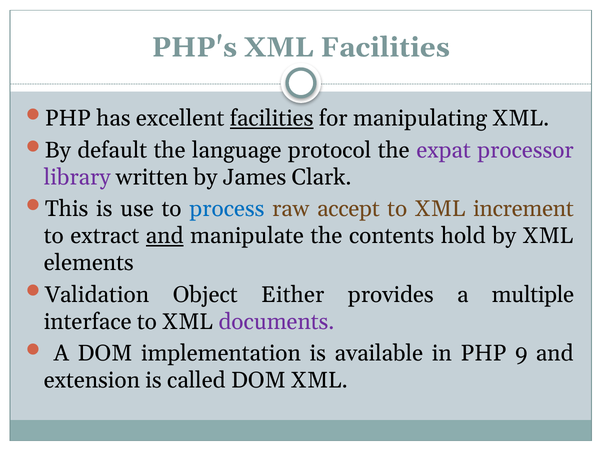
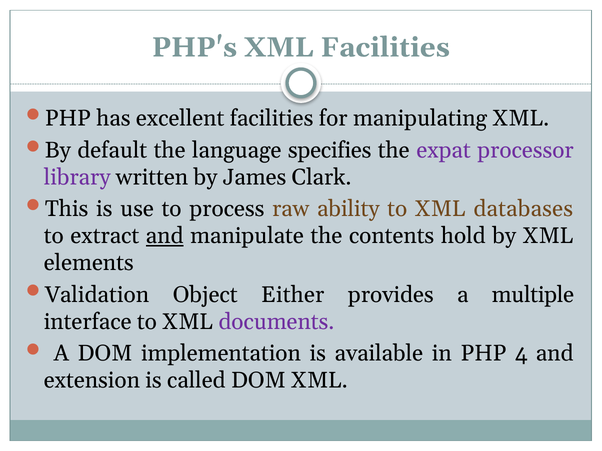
facilities at (272, 119) underline: present -> none
protocol: protocol -> specifies
process colour: blue -> black
accept: accept -> ability
increment: increment -> databases
9: 9 -> 4
